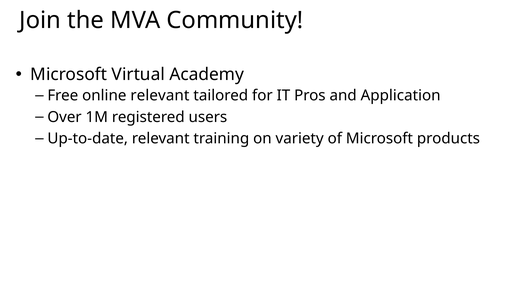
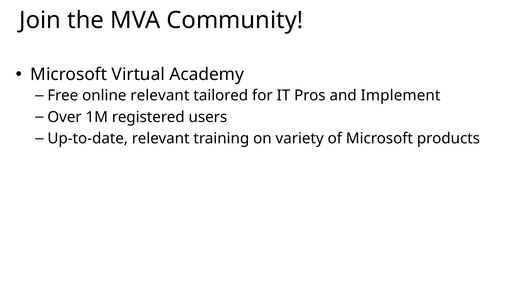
Application: Application -> Implement
